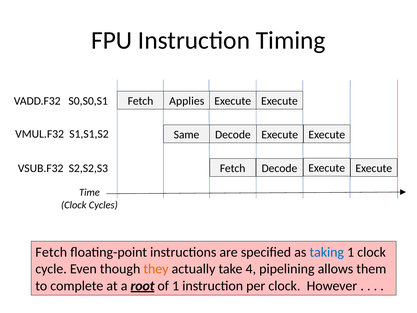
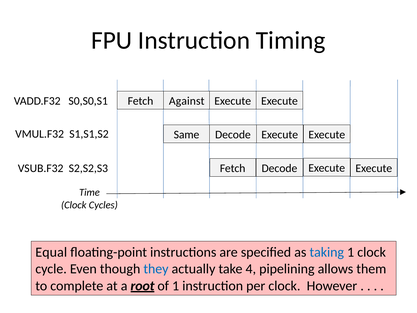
Applies: Applies -> Against
Fetch at (51, 252): Fetch -> Equal
they colour: orange -> blue
